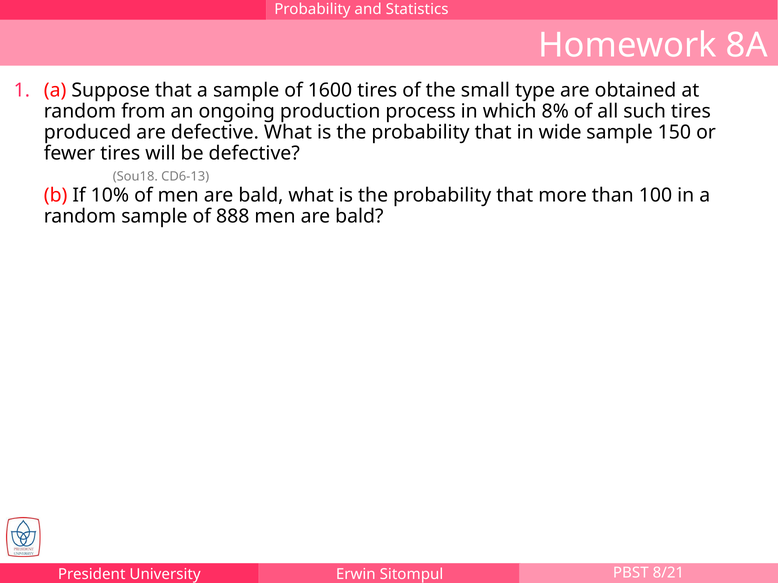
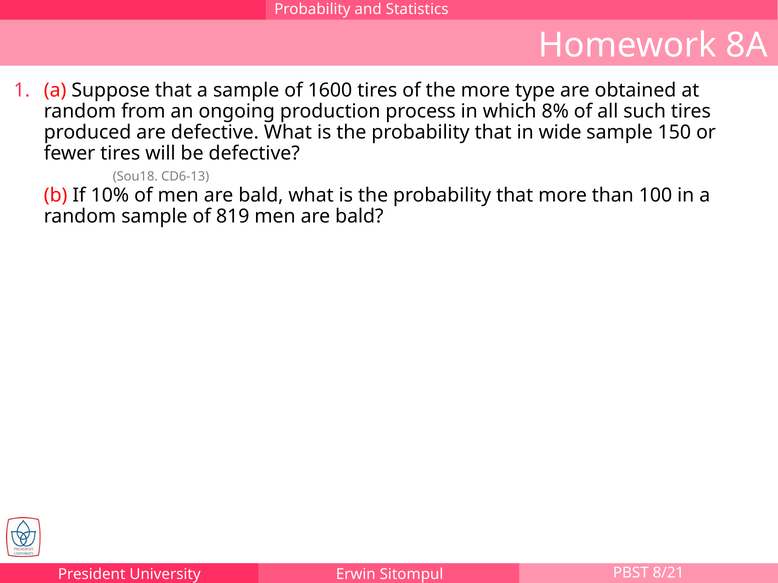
the small: small -> more
888: 888 -> 819
